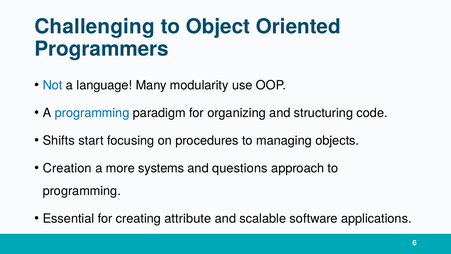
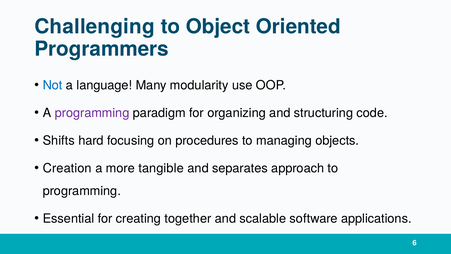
programming at (92, 113) colour: blue -> purple
start: start -> hard
systems: systems -> tangible
questions: questions -> separates
attribute: attribute -> together
